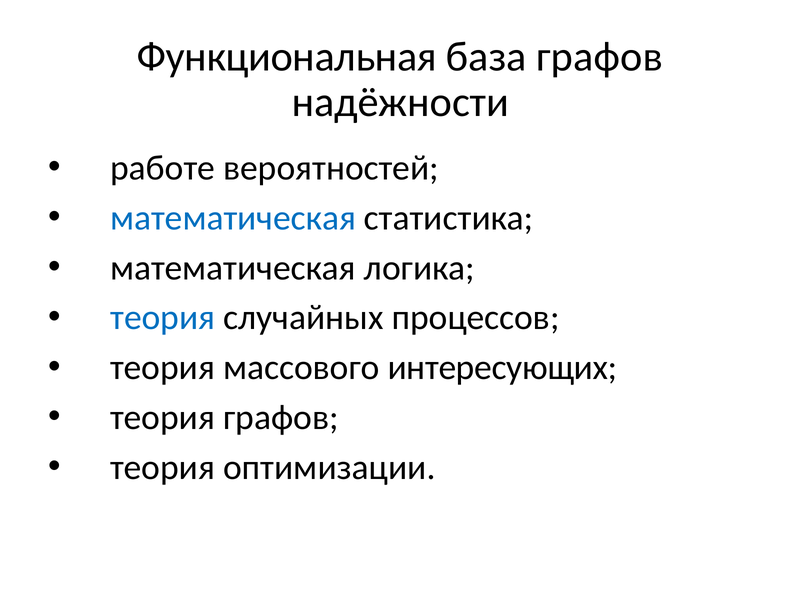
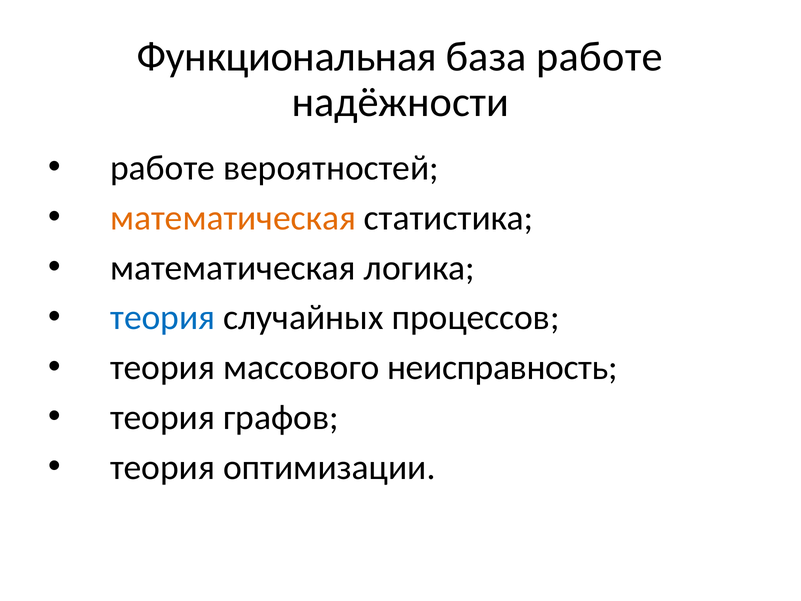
база графов: графов -> работе
математическая at (233, 218) colour: blue -> orange
интересующих: интересующих -> неисправность
